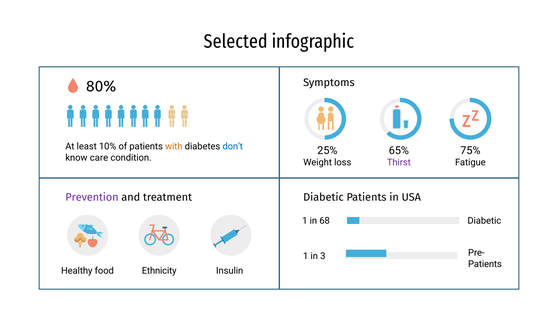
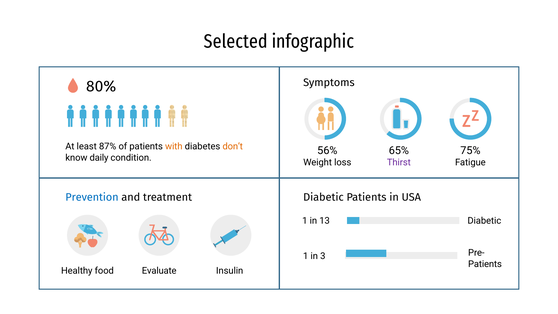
10%: 10% -> 87%
don’t colour: blue -> orange
25%: 25% -> 56%
care: care -> daily
Prevention colour: purple -> blue
68: 68 -> 13
Ethnicity: Ethnicity -> Evaluate
